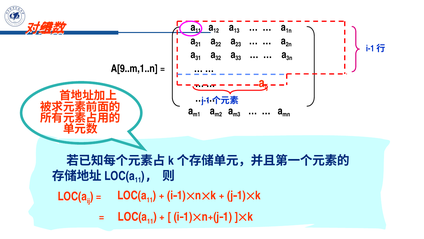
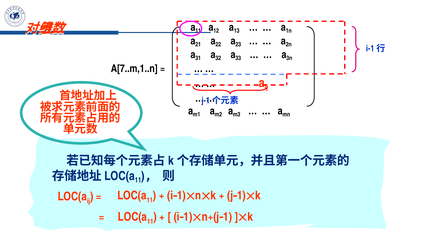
A[9..m,1..n: A[9..m,1..n -> A[7..m,1..n
